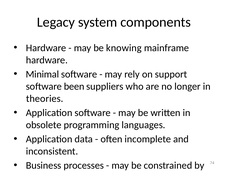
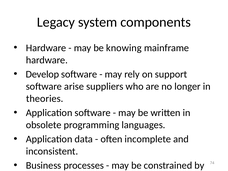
Minimal: Minimal -> Develop
been: been -> arise
